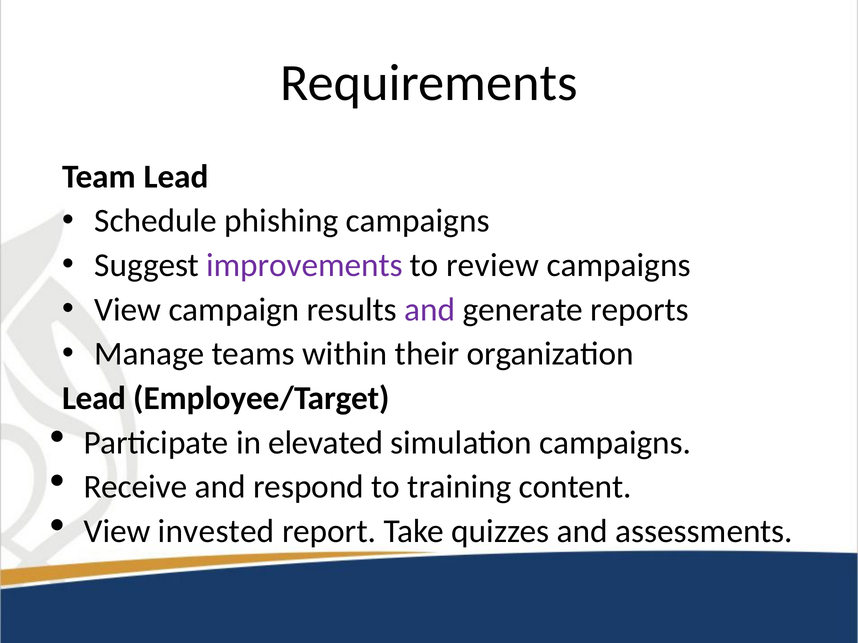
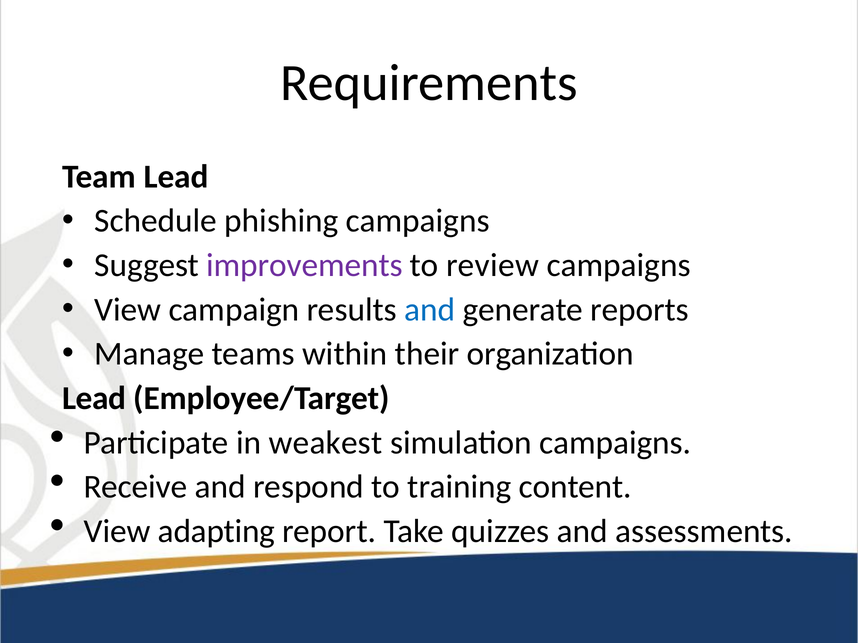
and at (430, 310) colour: purple -> blue
elevated: elevated -> weakest
invested: invested -> adapting
